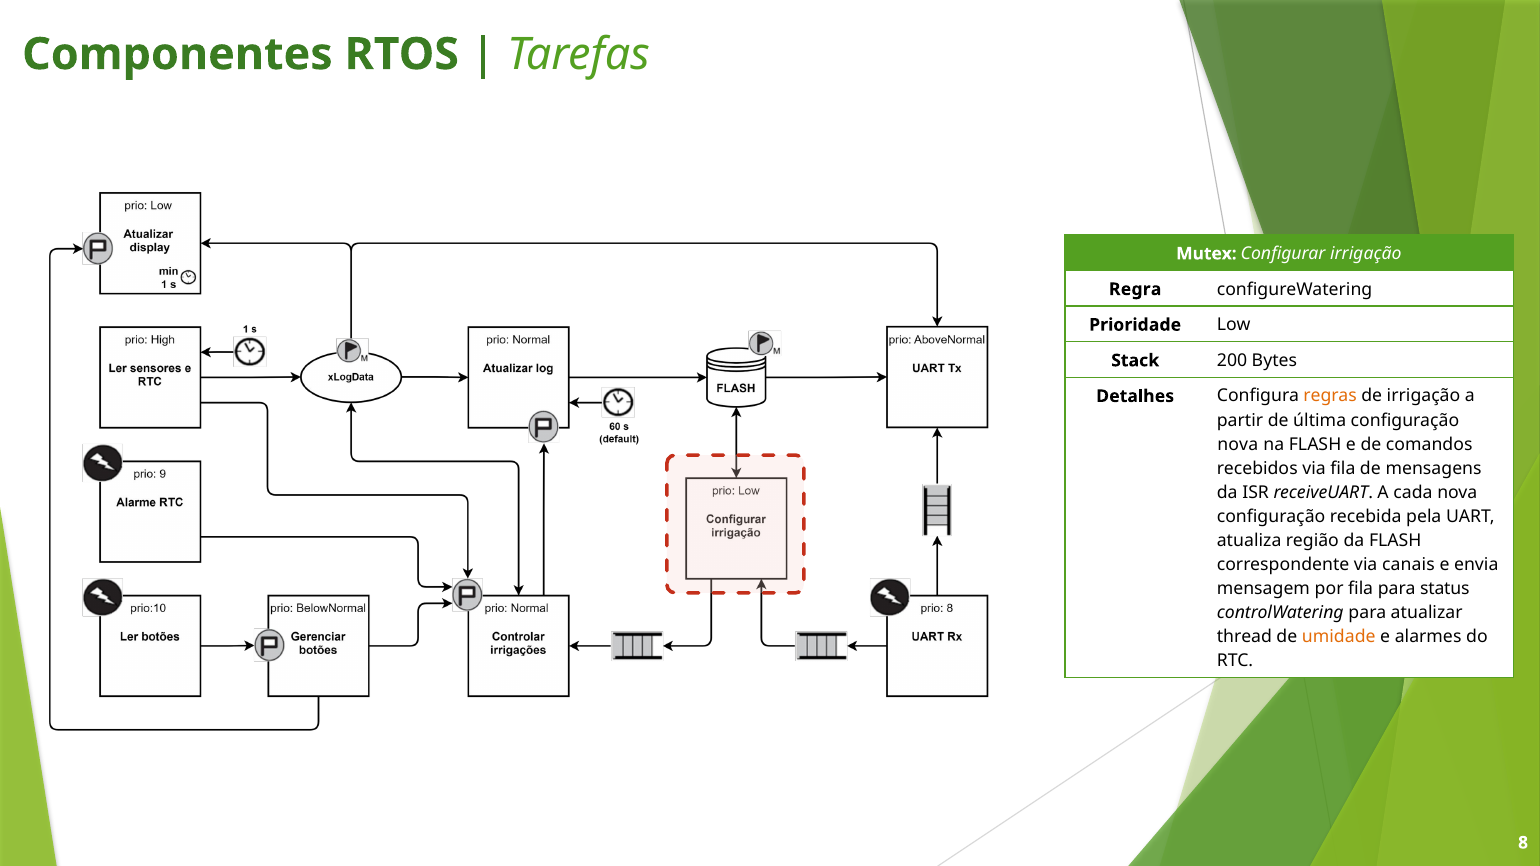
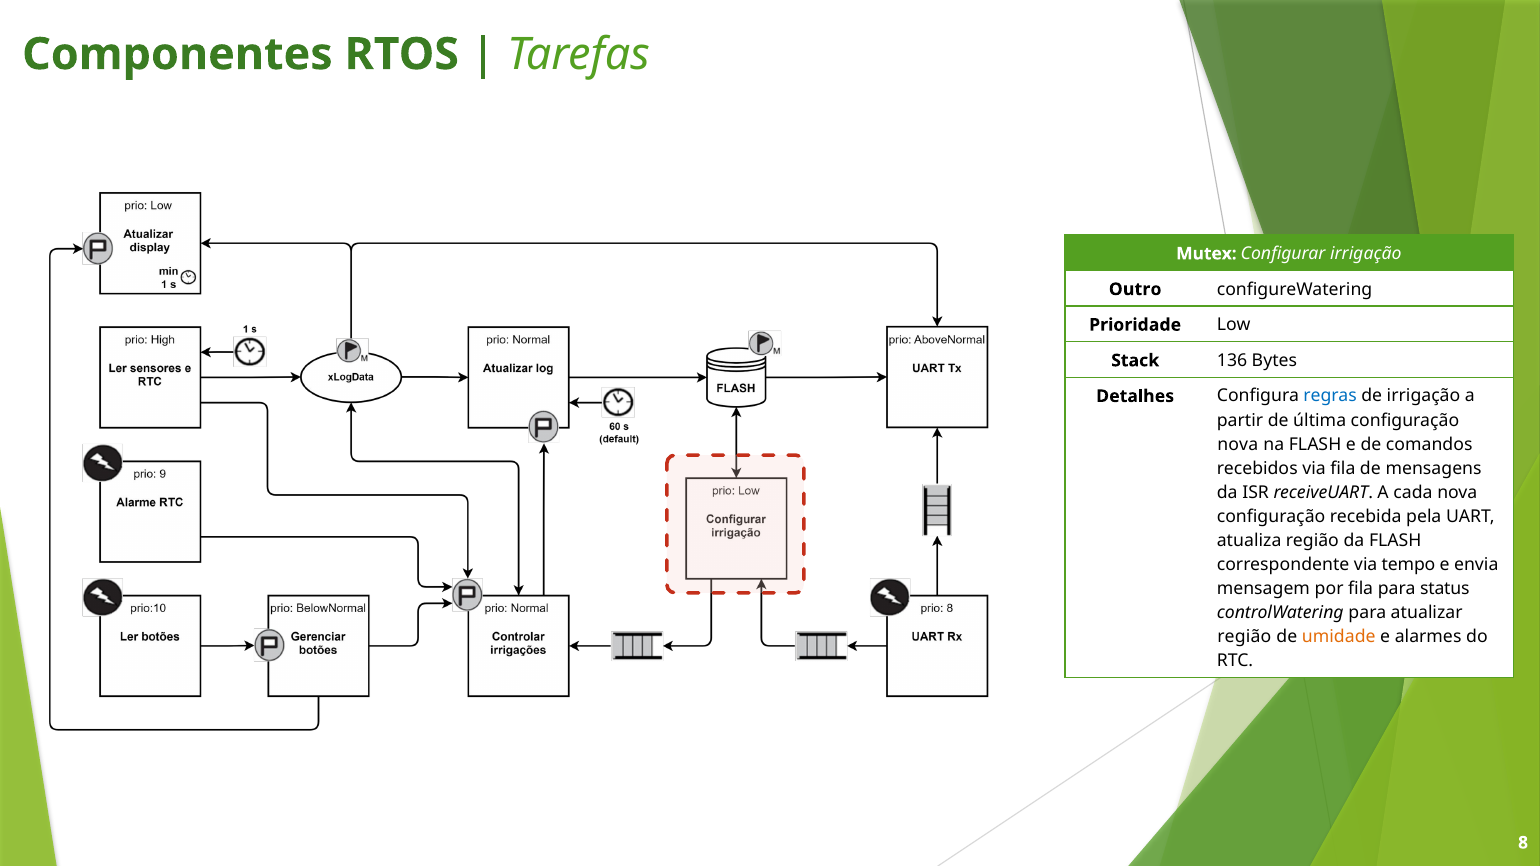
Regra: Regra -> Outro
200: 200 -> 136
regras colour: orange -> blue
canais: canais -> tempo
thread at (1244, 637): thread -> região
